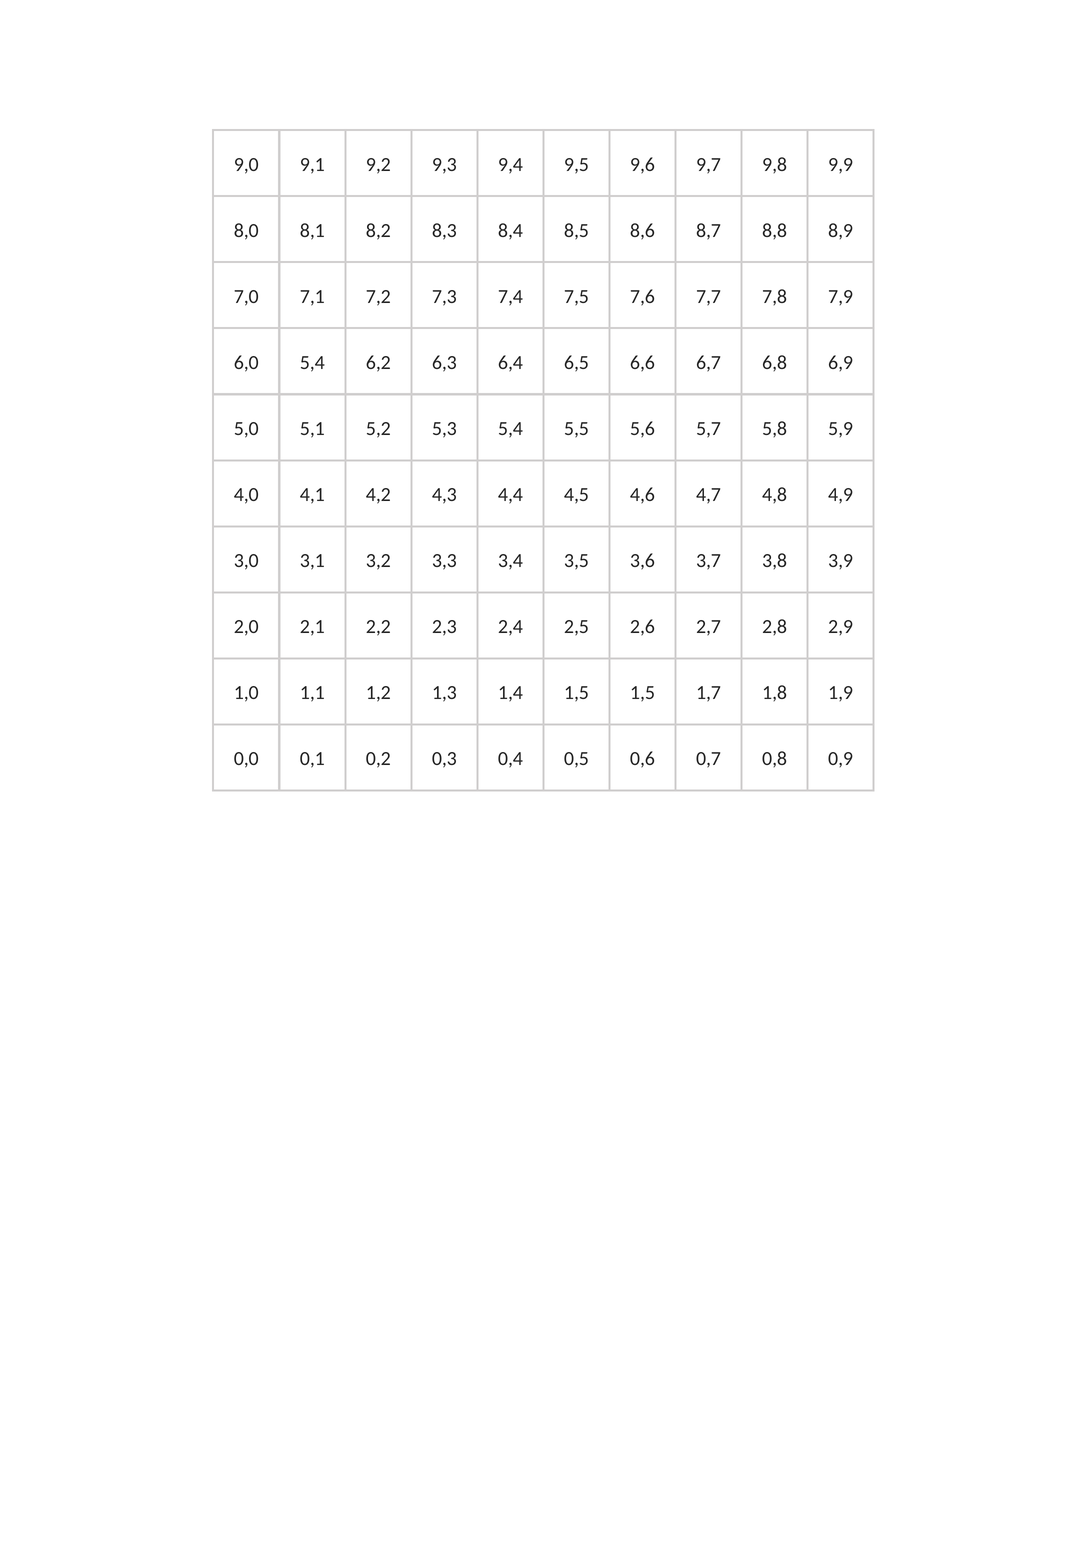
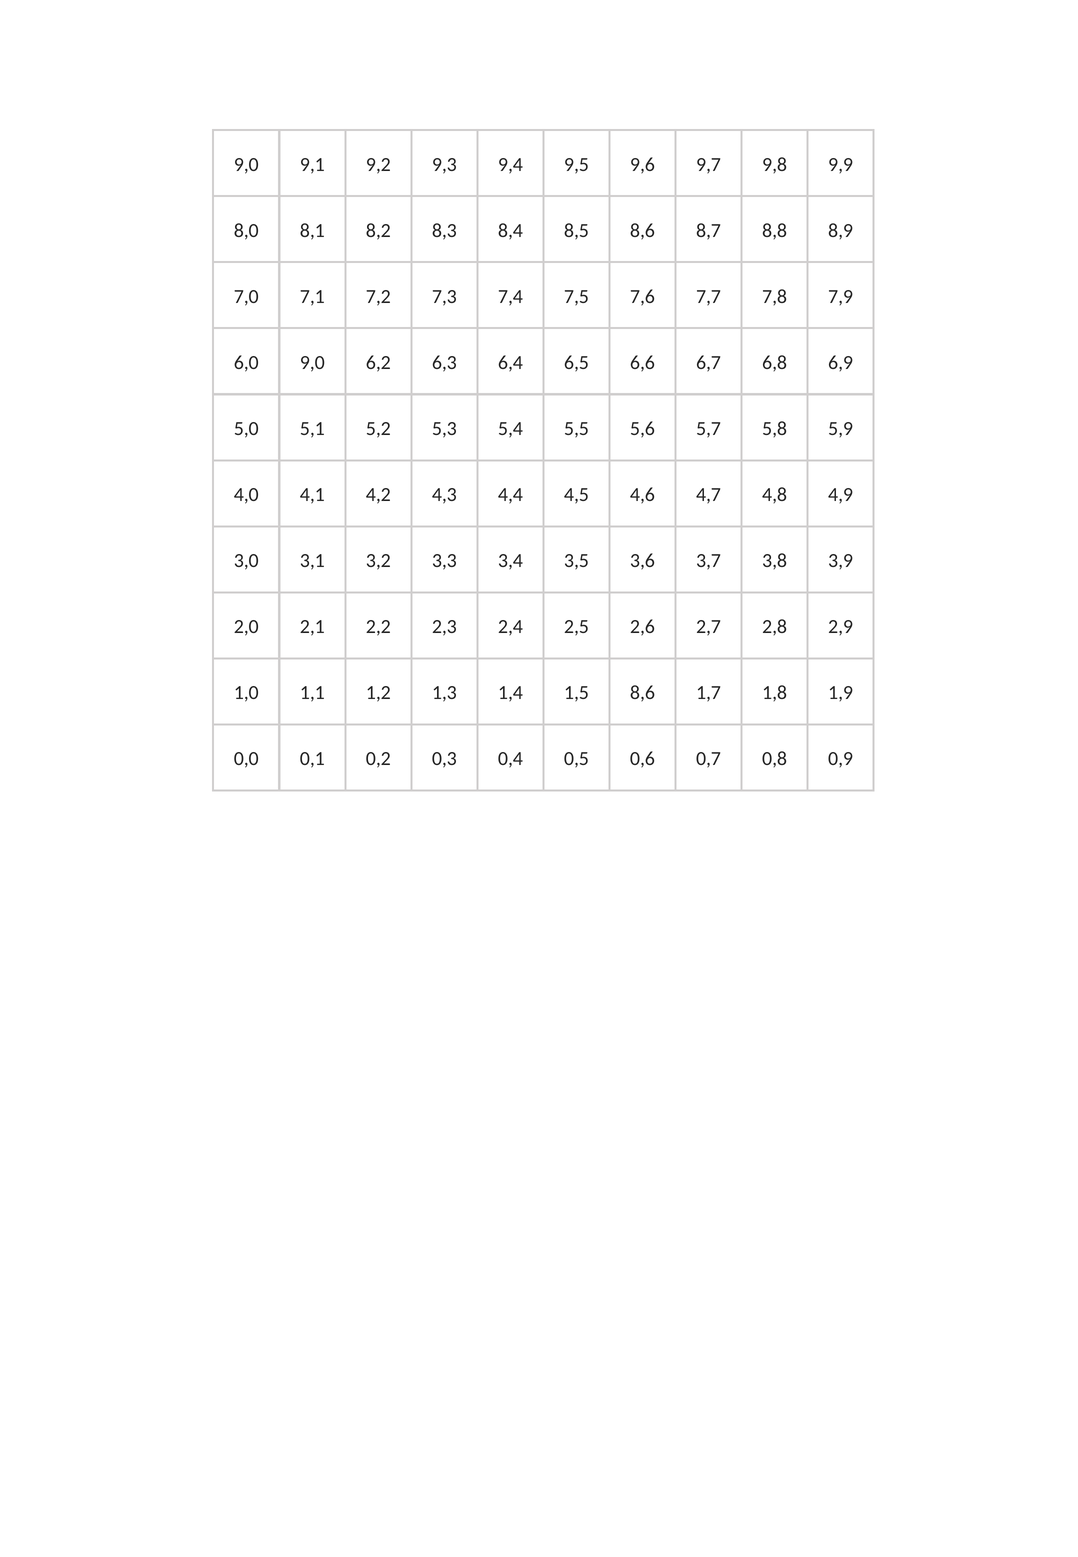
6,0 5,4: 5,4 -> 9,0
1,5 1,5: 1,5 -> 8,6
